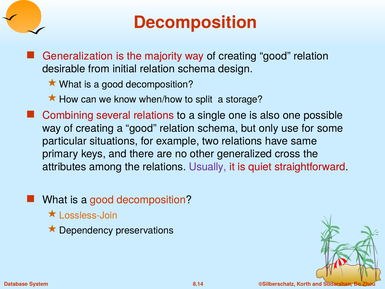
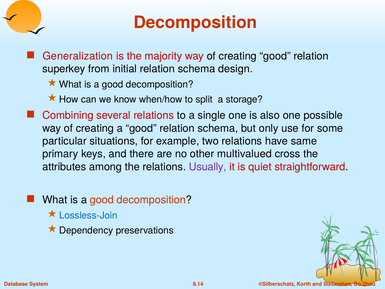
desirable: desirable -> superkey
generalized: generalized -> multivalued
Lossless-Join colour: orange -> blue
